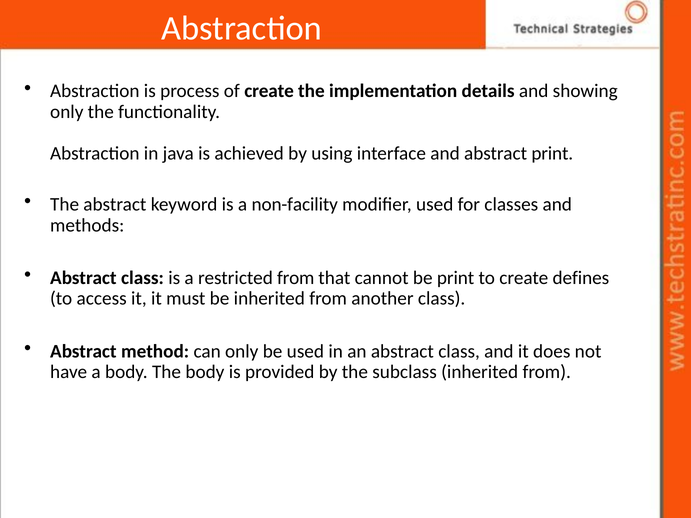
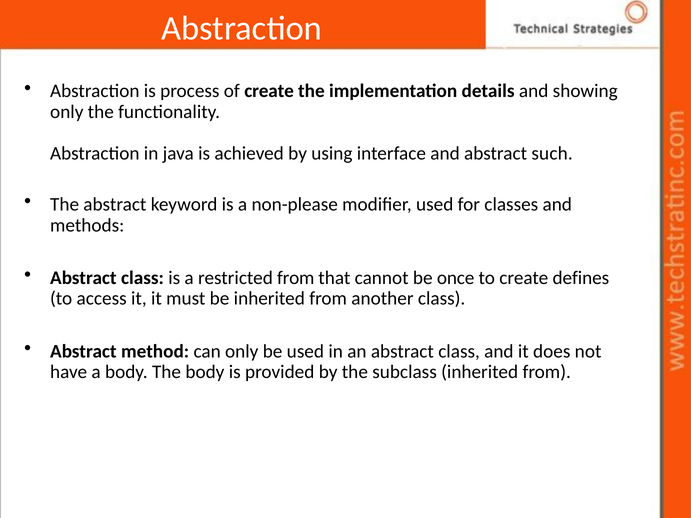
abstract print: print -> such
non-facility: non-facility -> non-please
be print: print -> once
